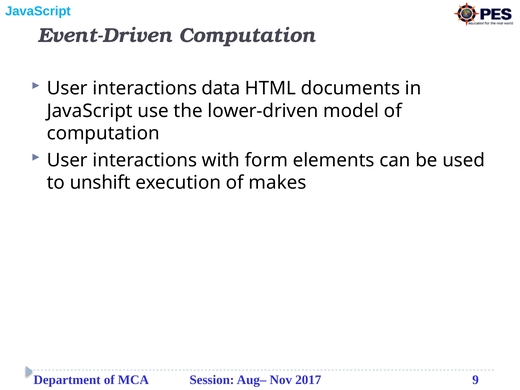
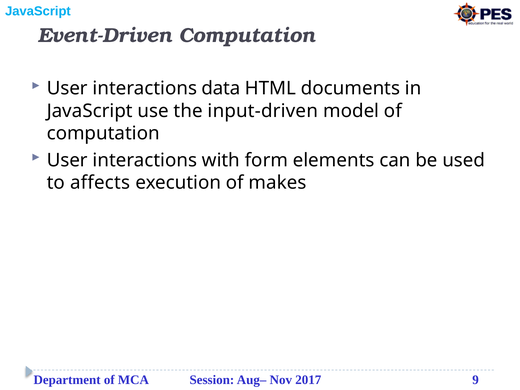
lower-driven: lower-driven -> input-driven
unshift: unshift -> affects
